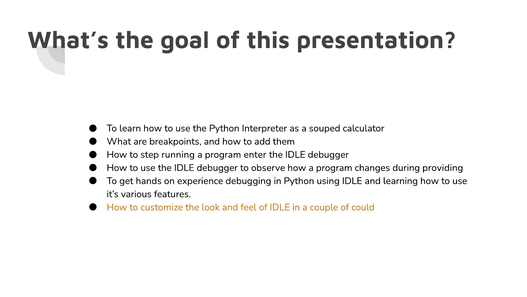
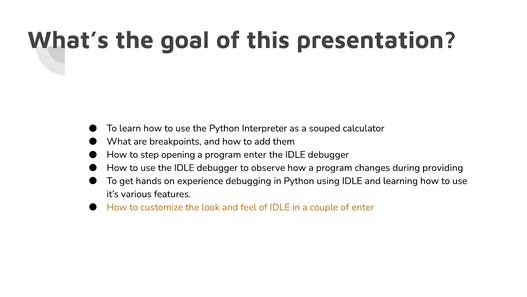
running: running -> opening
of could: could -> enter
